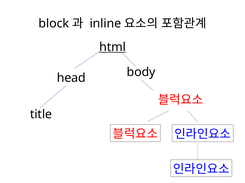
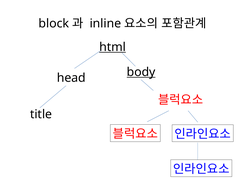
body underline: none -> present
